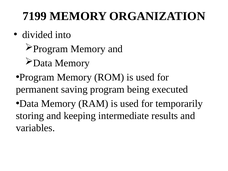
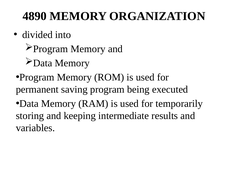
7199: 7199 -> 4890
